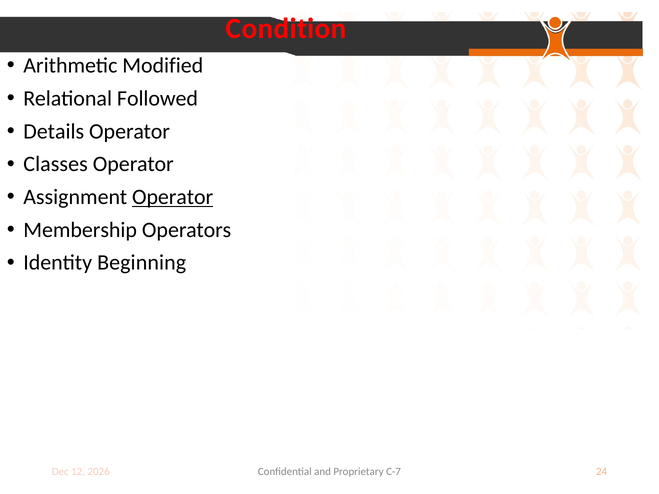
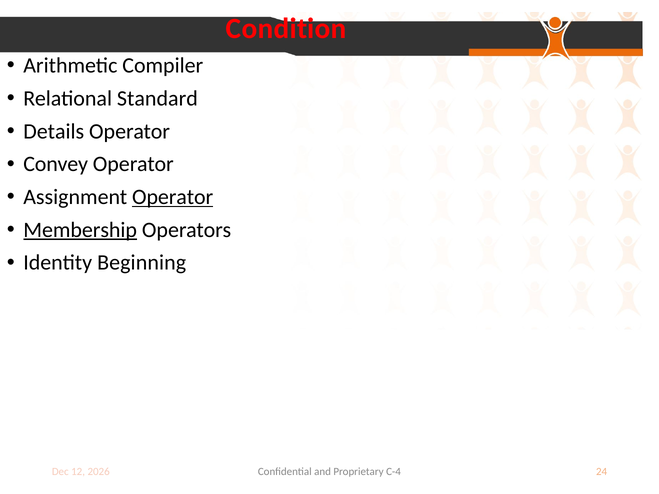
Modified: Modified -> Compiler
Followed: Followed -> Standard
Classes: Classes -> Convey
Membership underline: none -> present
C-7: C-7 -> C-4
